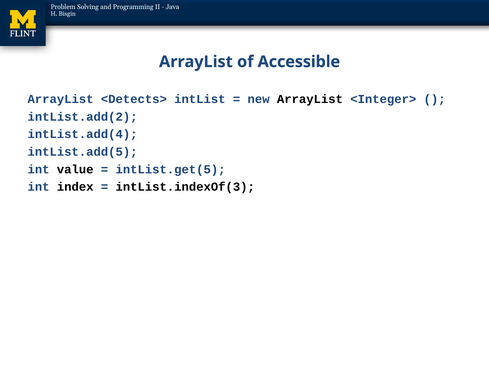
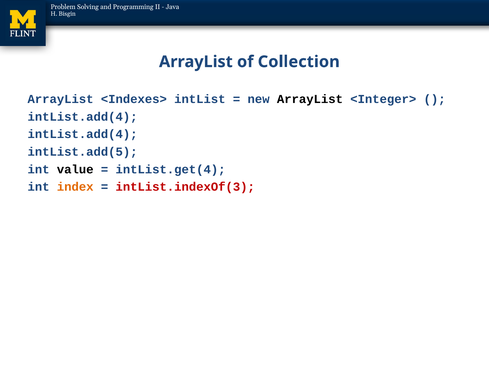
Accessible: Accessible -> Collection
<Detects>: <Detects> -> <Indexes>
intList.add(2 at (83, 117): intList.add(2 -> intList.add(4
intList.get(5: intList.get(5 -> intList.get(4
index colour: black -> orange
intList.indexOf(3 colour: black -> red
